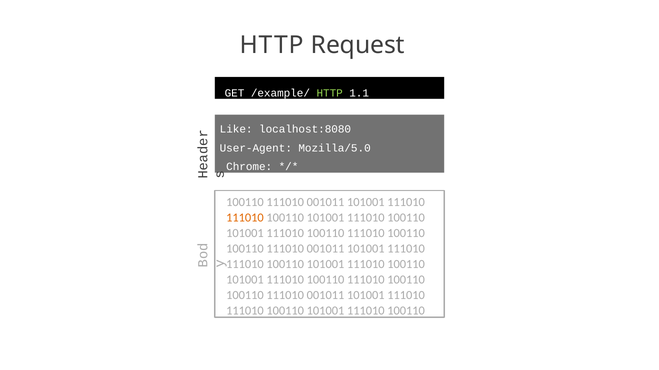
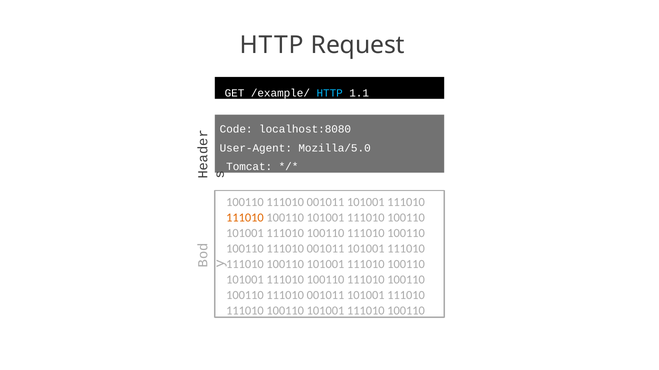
HTTP at (330, 93) colour: light green -> light blue
Like: Like -> Code
Chrome: Chrome -> Tomcat
